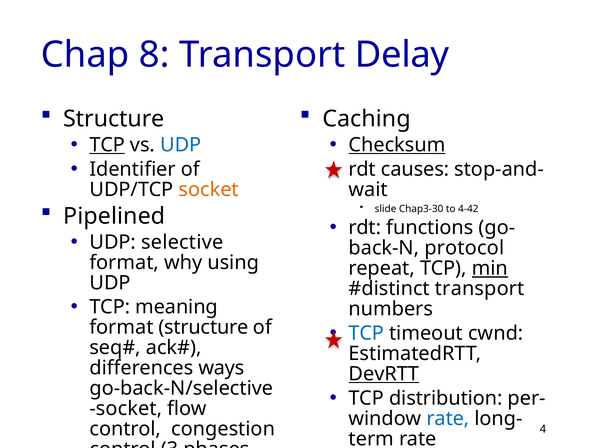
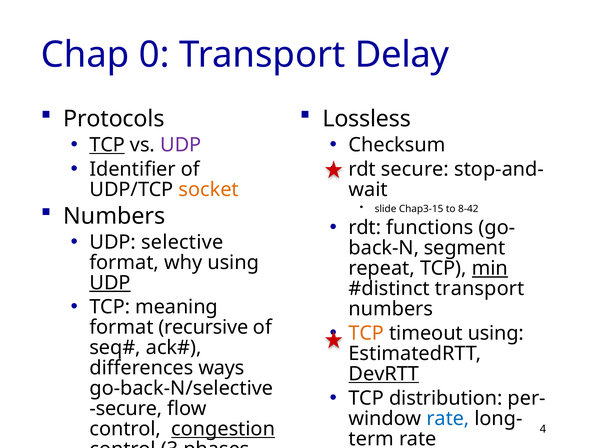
8: 8 -> 0
Structure at (114, 119): Structure -> Protocols
Caching: Caching -> Lossless
UDP at (181, 145) colour: blue -> purple
Checksum underline: present -> none
rdt causes: causes -> secure
Chap3-30: Chap3-30 -> Chap3-15
4-42: 4-42 -> 8-42
Pipelined at (114, 216): Pipelined -> Numbers
protocol: protocol -> segment
UDP at (110, 283) underline: none -> present
format structure: structure -> recursive
TCP at (366, 334) colour: blue -> orange
timeout cwnd: cwnd -> using
socket at (126, 409): socket -> secure
congestion underline: none -> present
